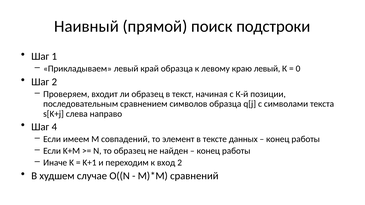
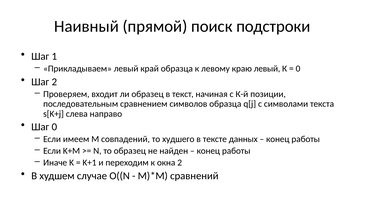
Шаг 4: 4 -> 0
элемент: элемент -> худшего
вход: вход -> окна
